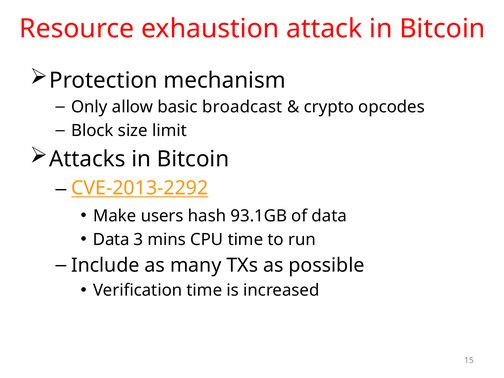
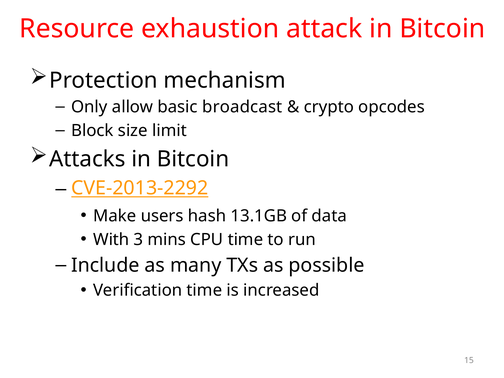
93.1GB: 93.1GB -> 13.1GB
Data at (111, 240): Data -> With
